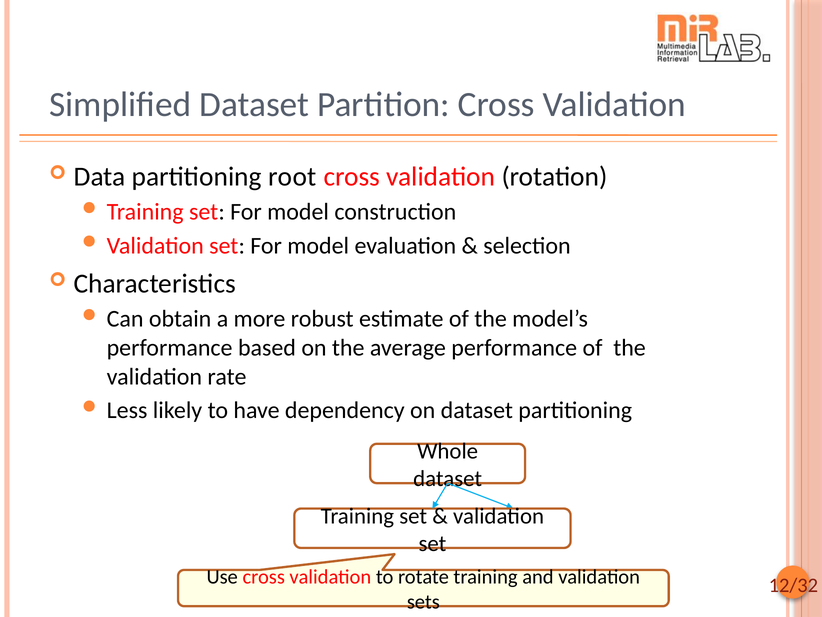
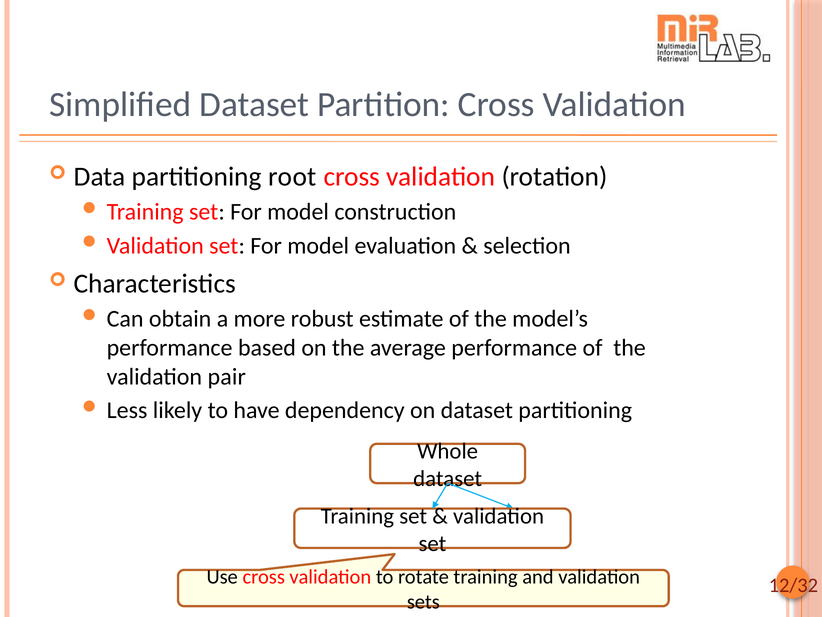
rate: rate -> pair
